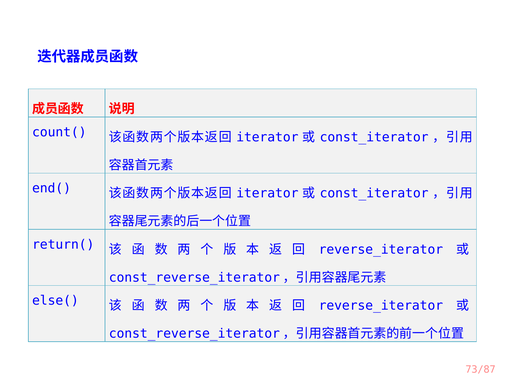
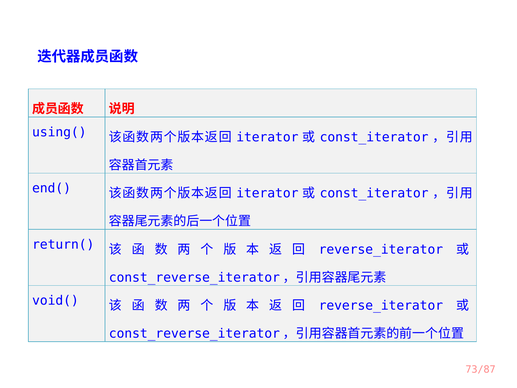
count(: count( -> using(
else(: else( -> void(
